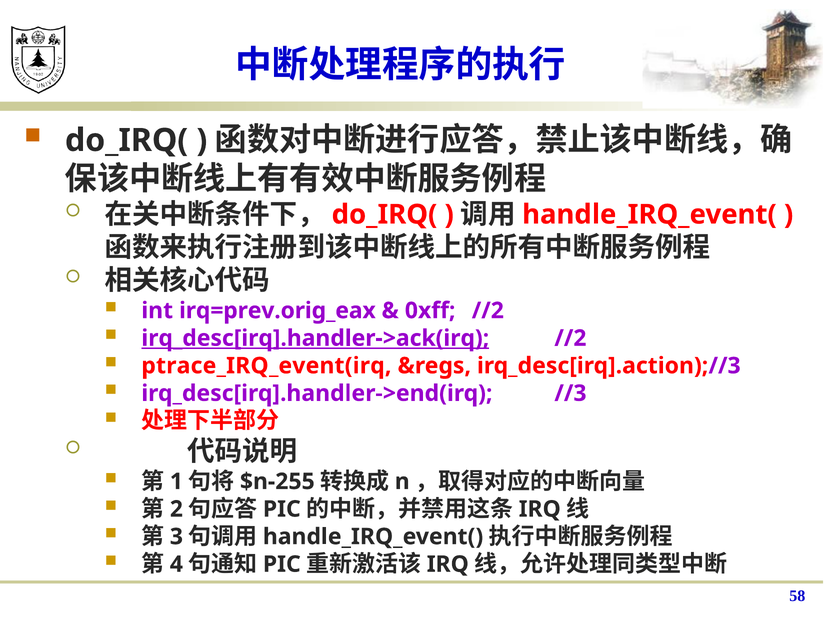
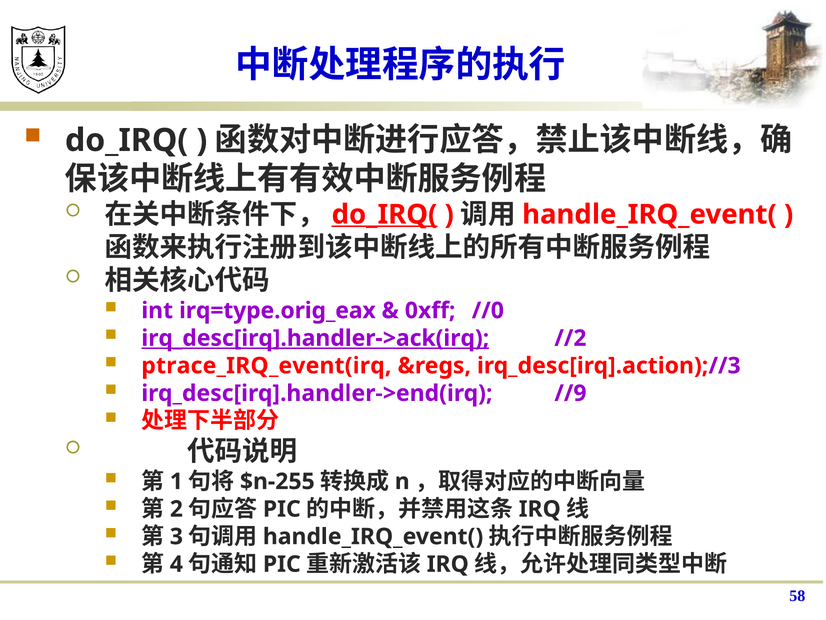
do_IRQ( at (384, 214) underline: none -> present
irq=prev.orig_eax: irq=prev.orig_eax -> irq=type.orig_eax
0xff //2: //2 -> //0
//3: //3 -> //9
